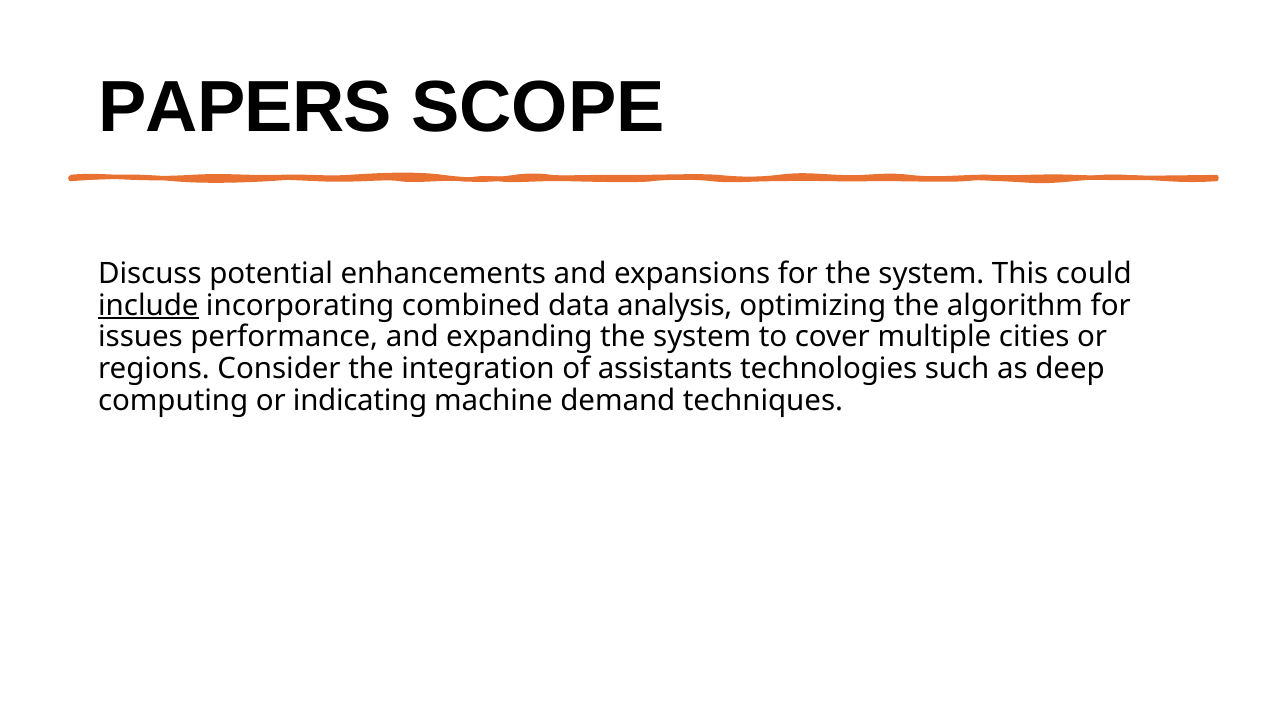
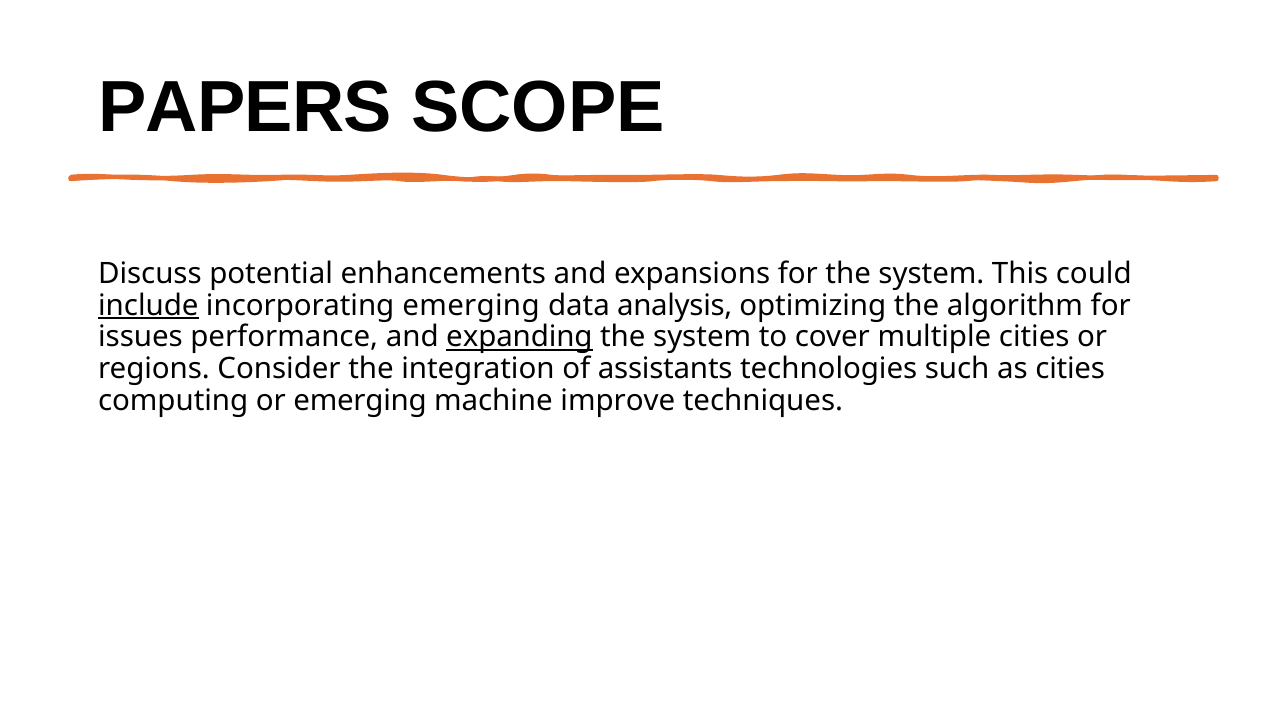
incorporating combined: combined -> emerging
expanding underline: none -> present
as deep: deep -> cities
or indicating: indicating -> emerging
demand: demand -> improve
